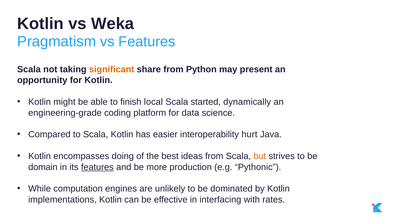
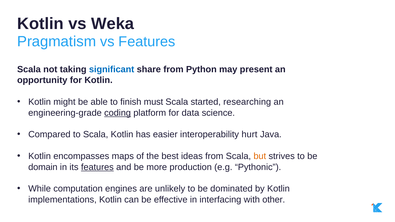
significant colour: orange -> blue
local: local -> must
dynamically: dynamically -> researching
coding underline: none -> present
doing: doing -> maps
rates: rates -> other
